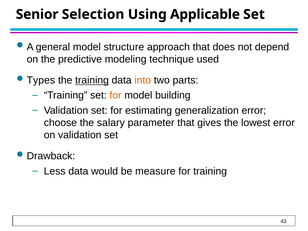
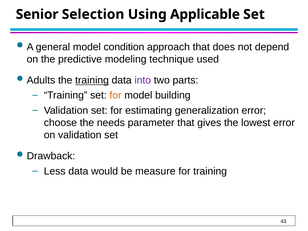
structure: structure -> condition
Types: Types -> Adults
into colour: orange -> purple
salary: salary -> needs
